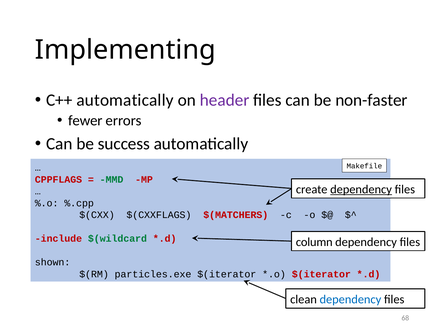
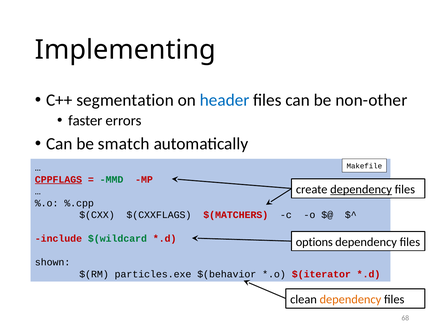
C++ automatically: automatically -> segmentation
header colour: purple -> blue
non-faster: non-faster -> non-other
fewer: fewer -> faster
success: success -> smatch
CPPFLAGS underline: none -> present
column: column -> options
particles.exe $(iterator: $(iterator -> $(behavior
dependency at (350, 299) colour: blue -> orange
